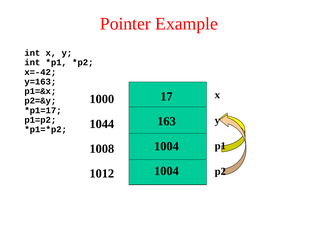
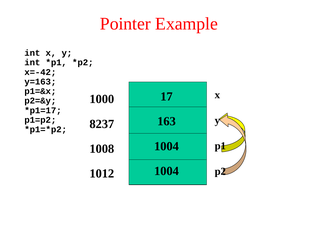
1044: 1044 -> 8237
